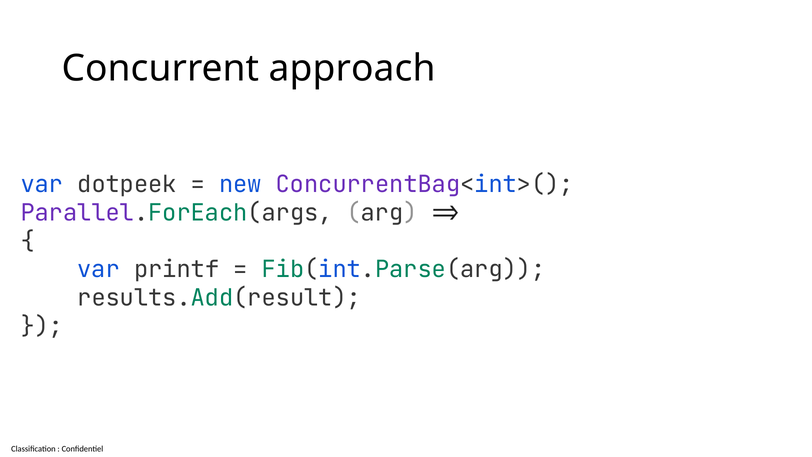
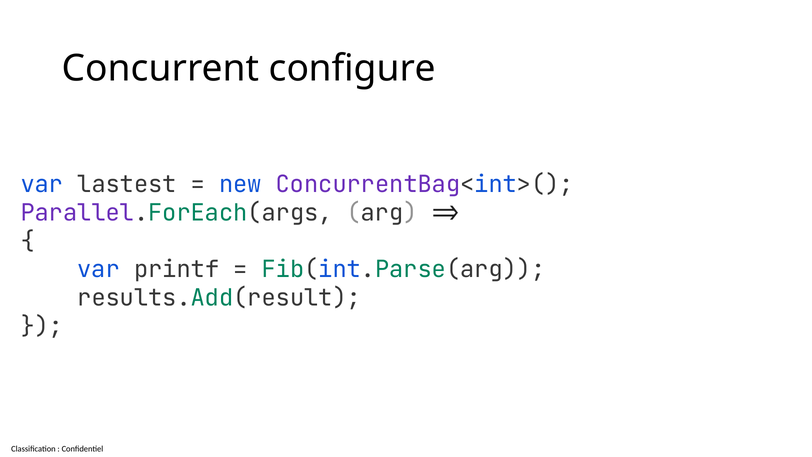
approach: approach -> configure
dotpeek: dotpeek -> lastest
